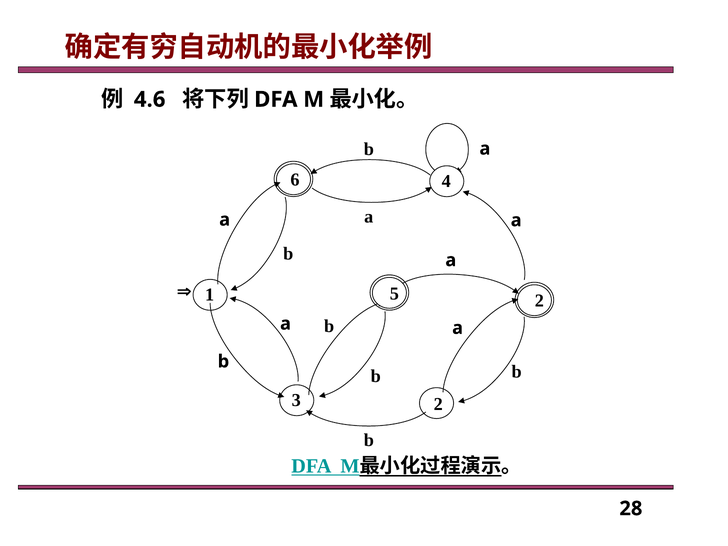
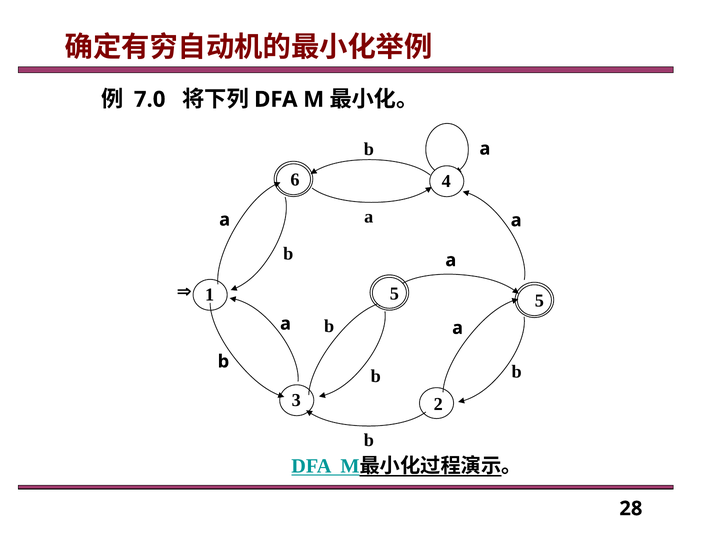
4.6: 4.6 -> 7.0
1 2: 2 -> 5
